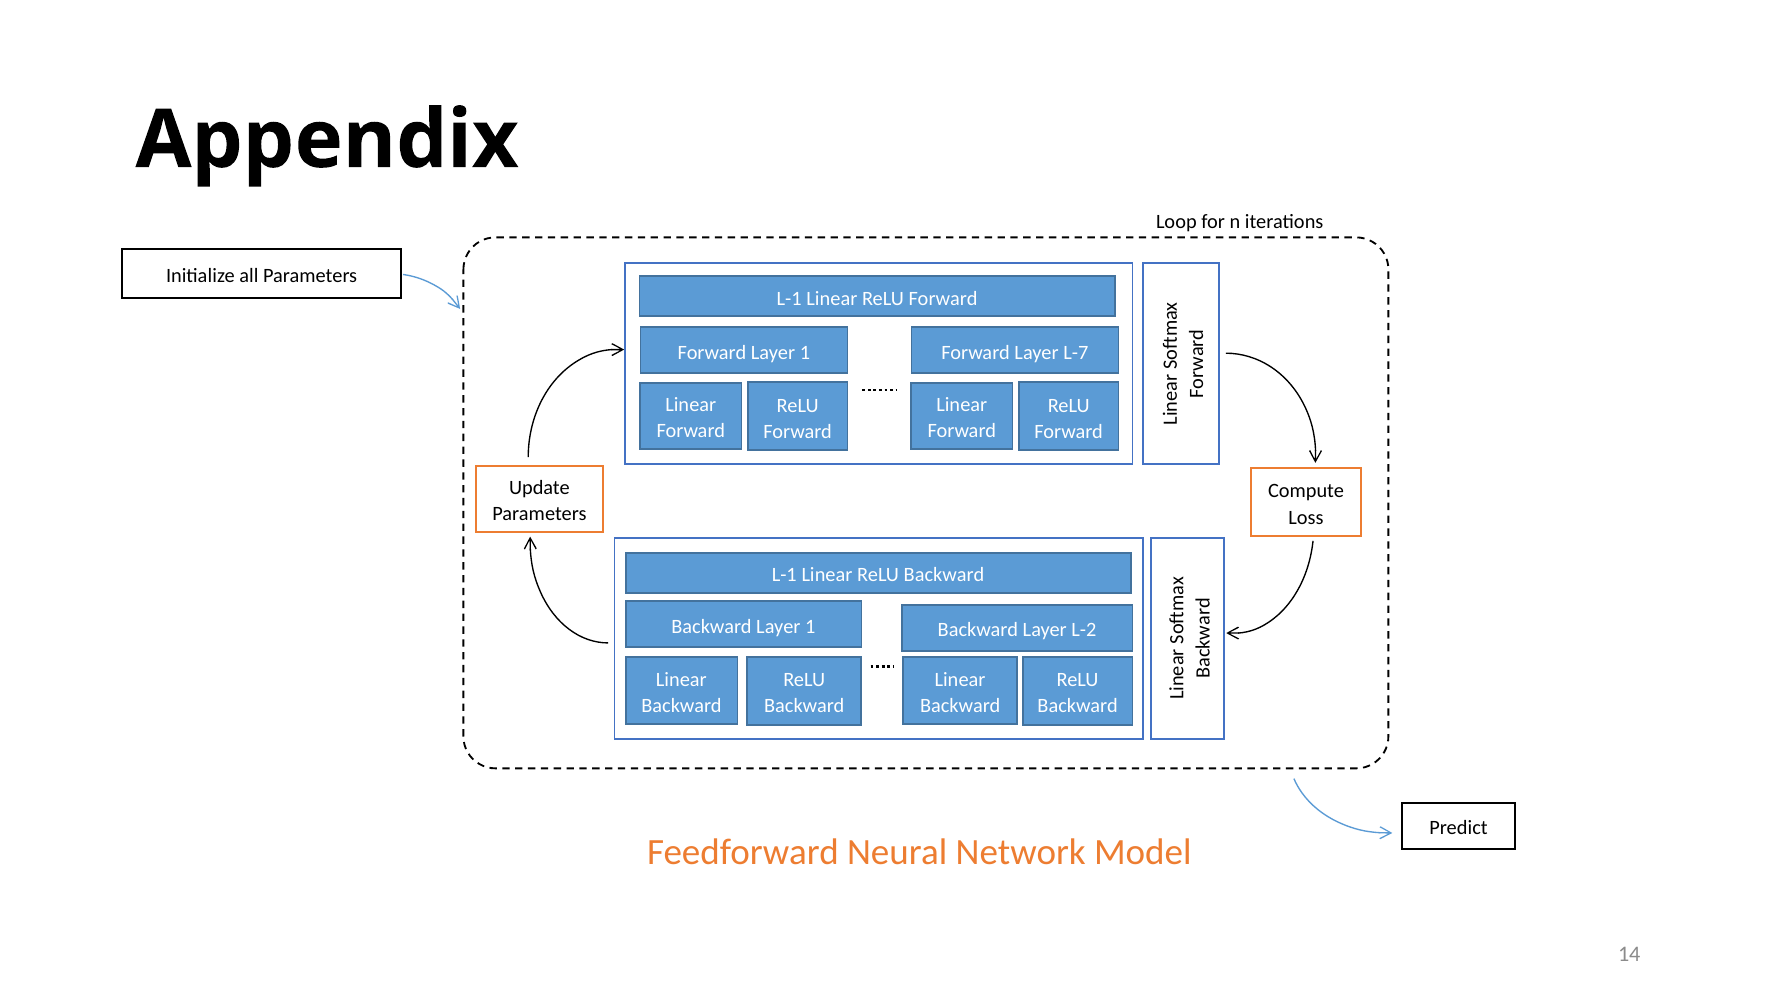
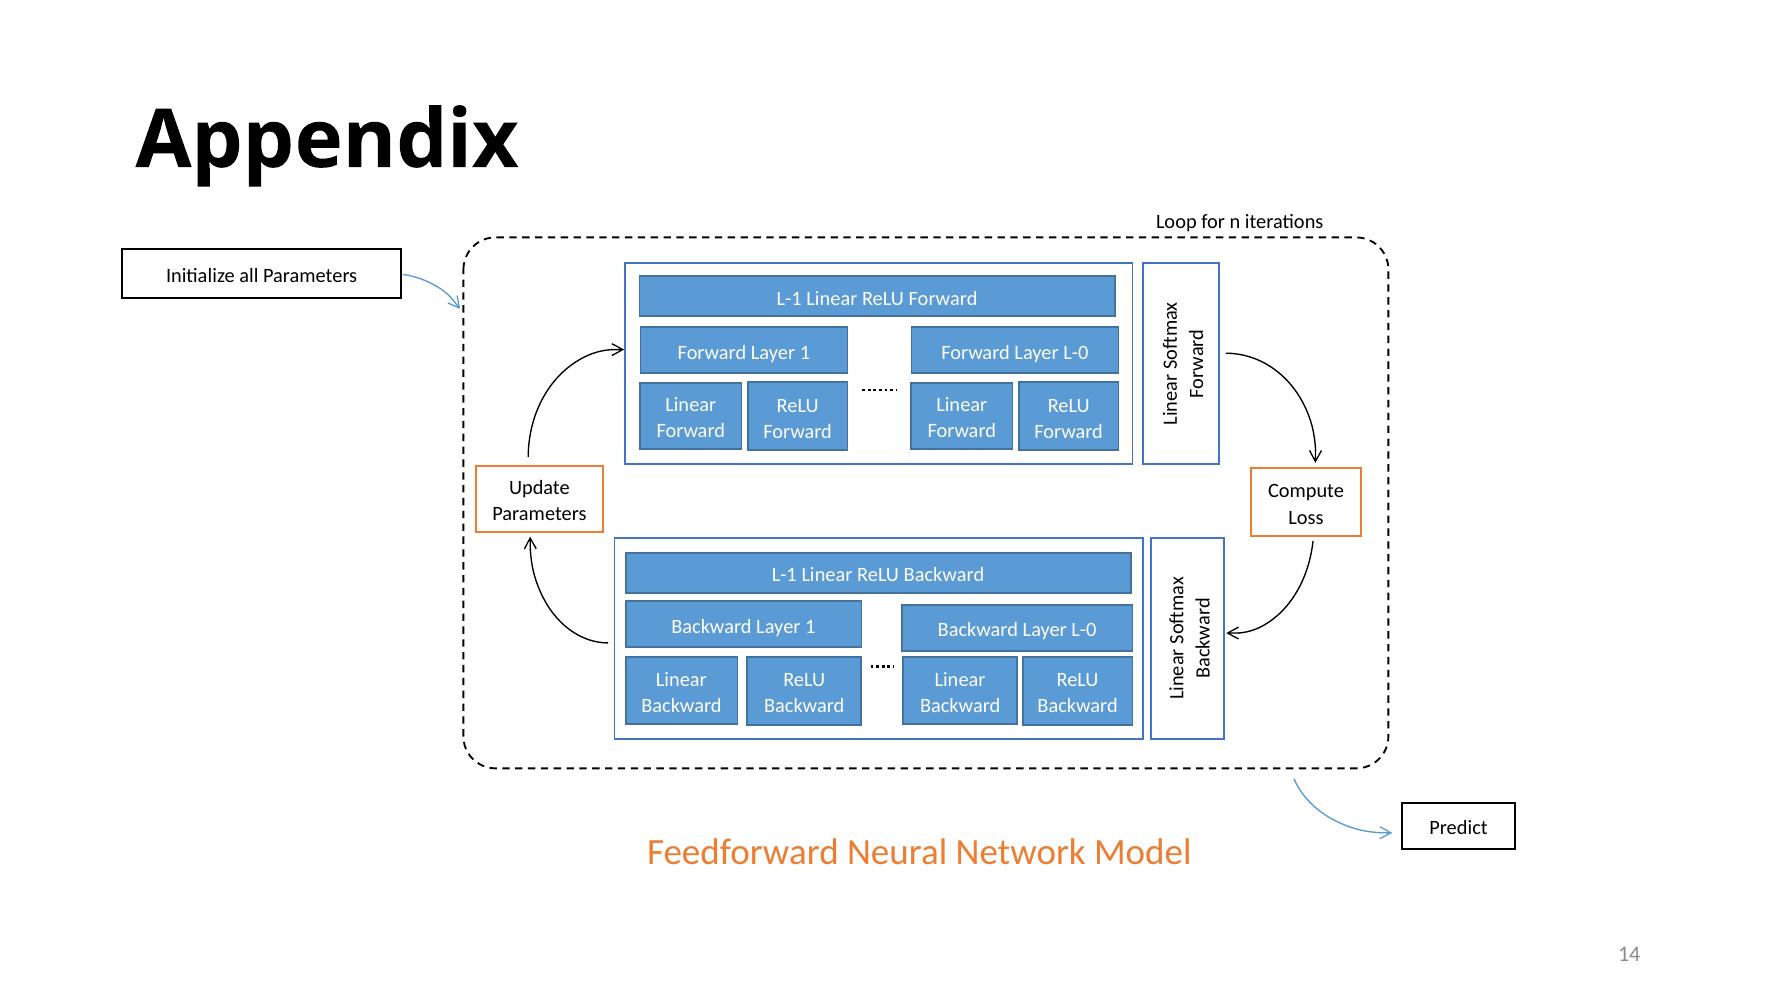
Forward Layer L-7: L-7 -> L-0
Backward Layer L-2: L-2 -> L-0
